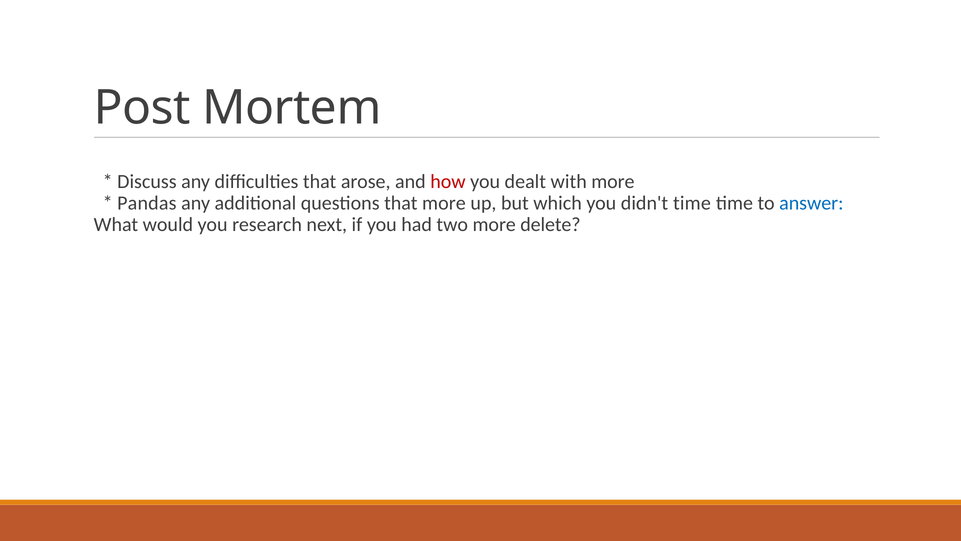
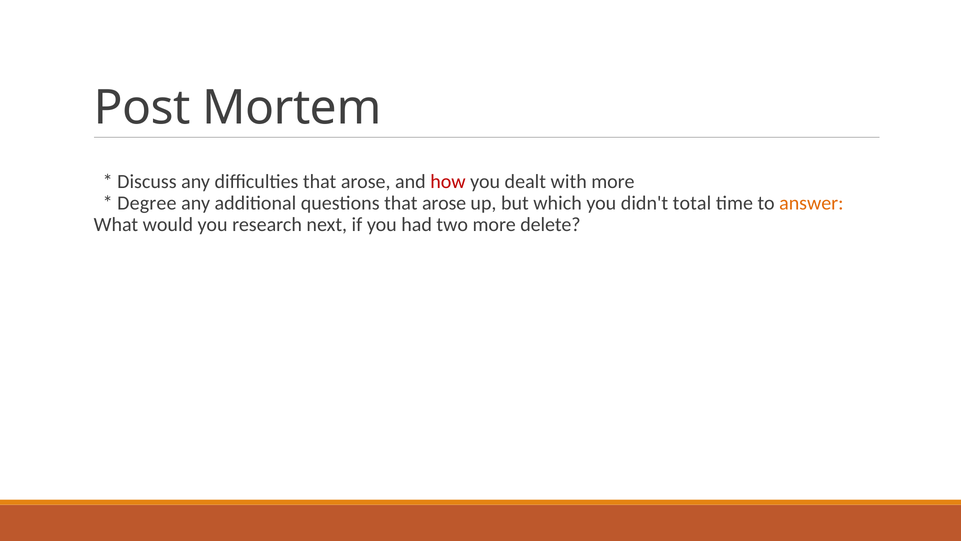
Pandas: Pandas -> Degree
questions that more: more -> arose
didn't time: time -> total
answer colour: blue -> orange
